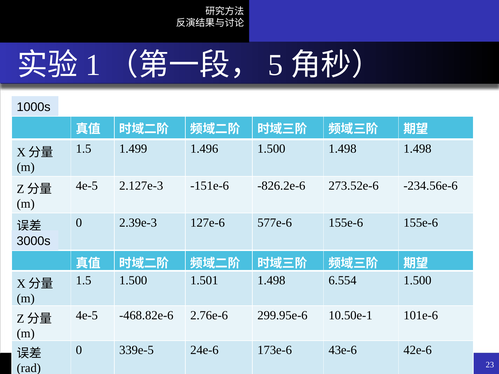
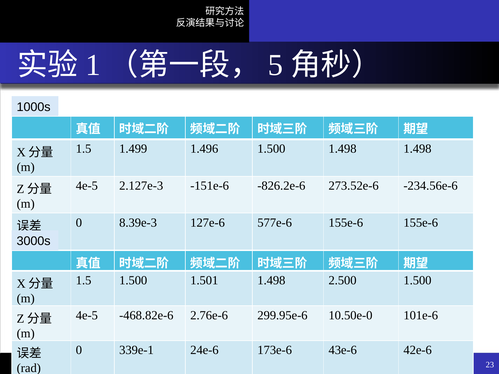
2.39e-3: 2.39e-3 -> 8.39e-3
6.554: 6.554 -> 2.500
10.50e-1: 10.50e-1 -> 10.50e-0
339e-5: 339e-5 -> 339e-1
